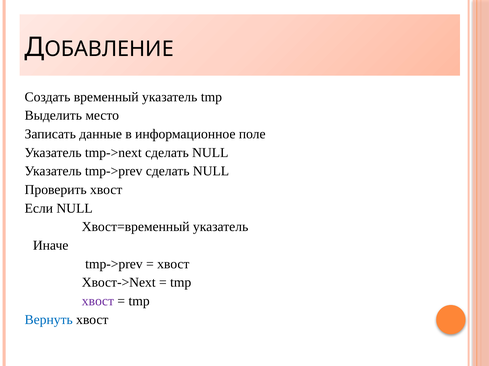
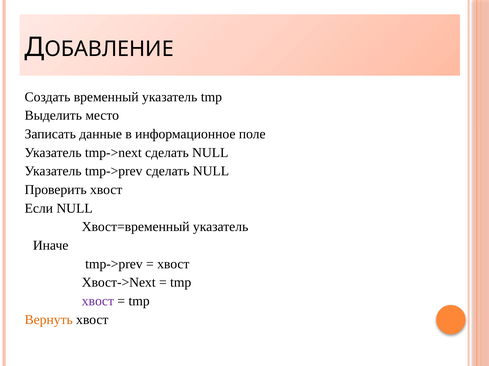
Вернуть colour: blue -> orange
